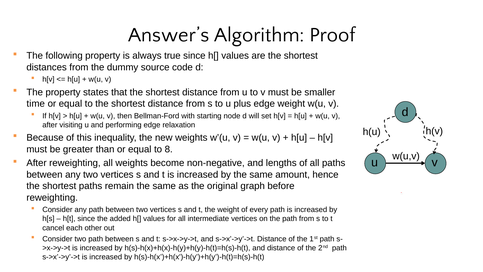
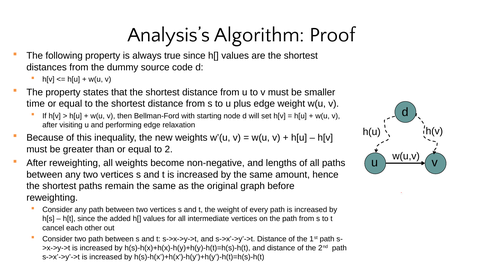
Answer’s: Answer’s -> Analysis’s
8: 8 -> 2
